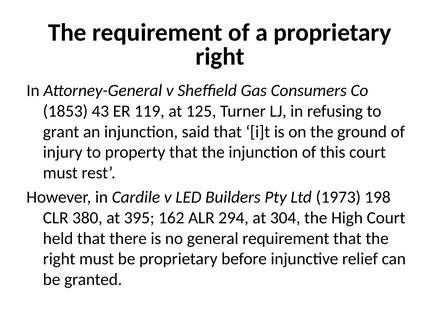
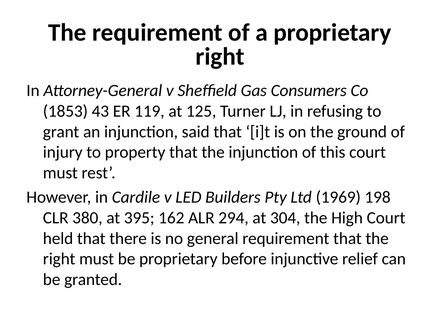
1973: 1973 -> 1969
